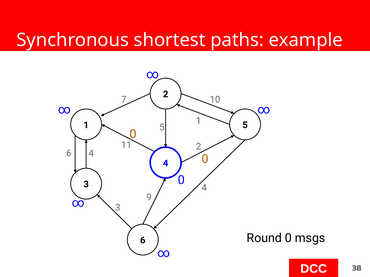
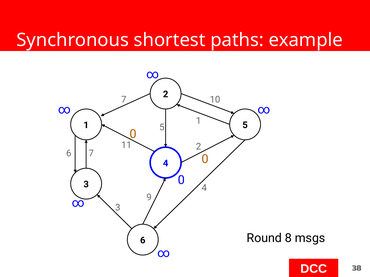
6 4: 4 -> 7
Round 0: 0 -> 8
